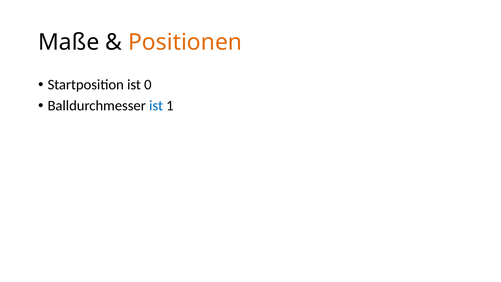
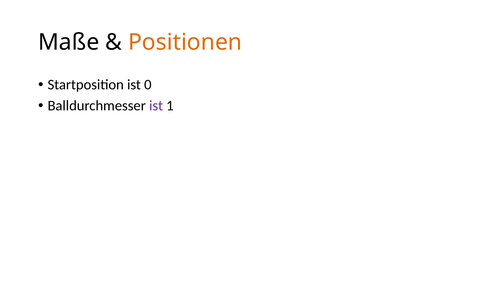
ist at (156, 106) colour: blue -> purple
